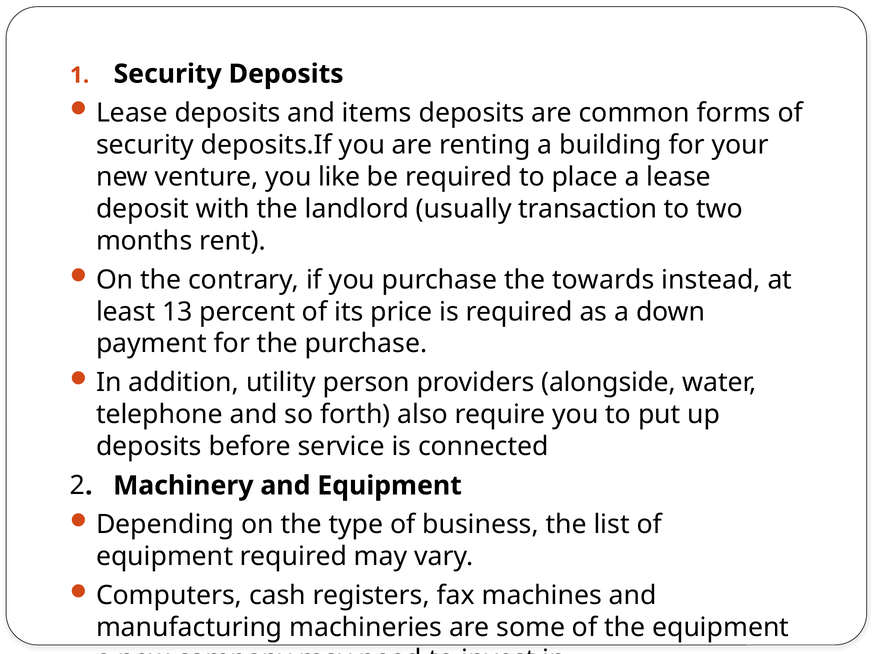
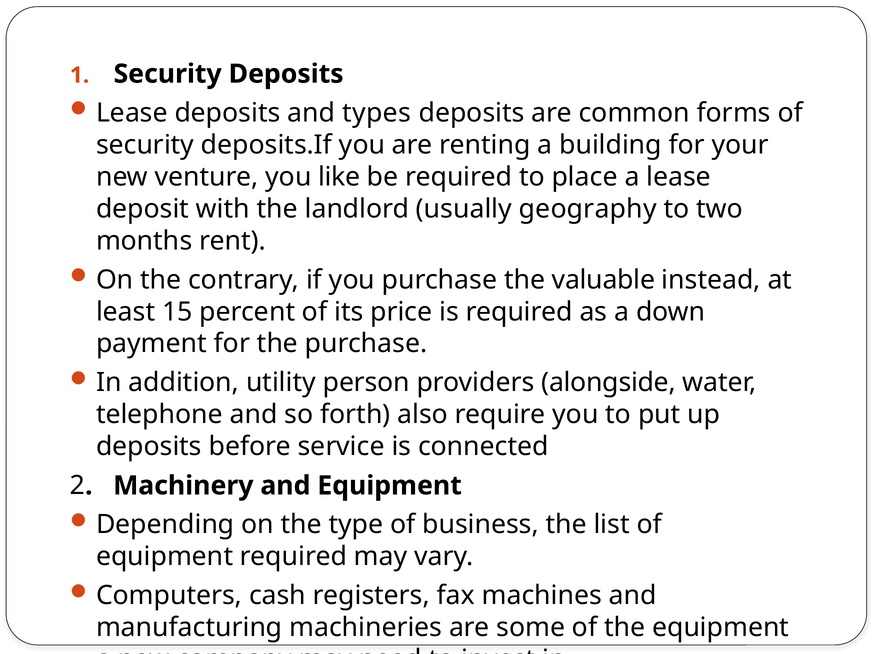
items: items -> types
transaction: transaction -> geography
towards: towards -> valuable
13: 13 -> 15
